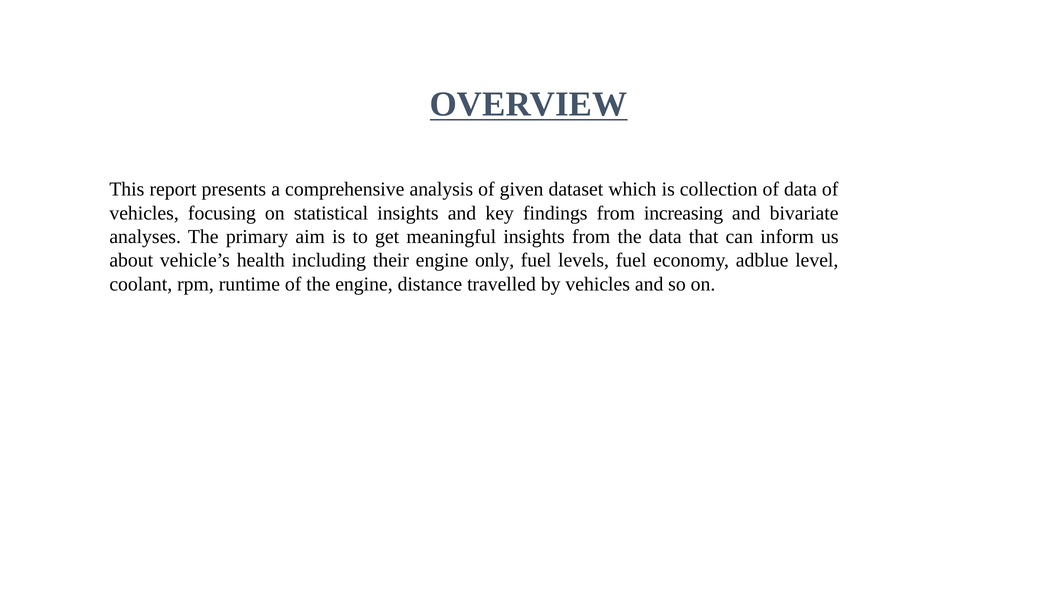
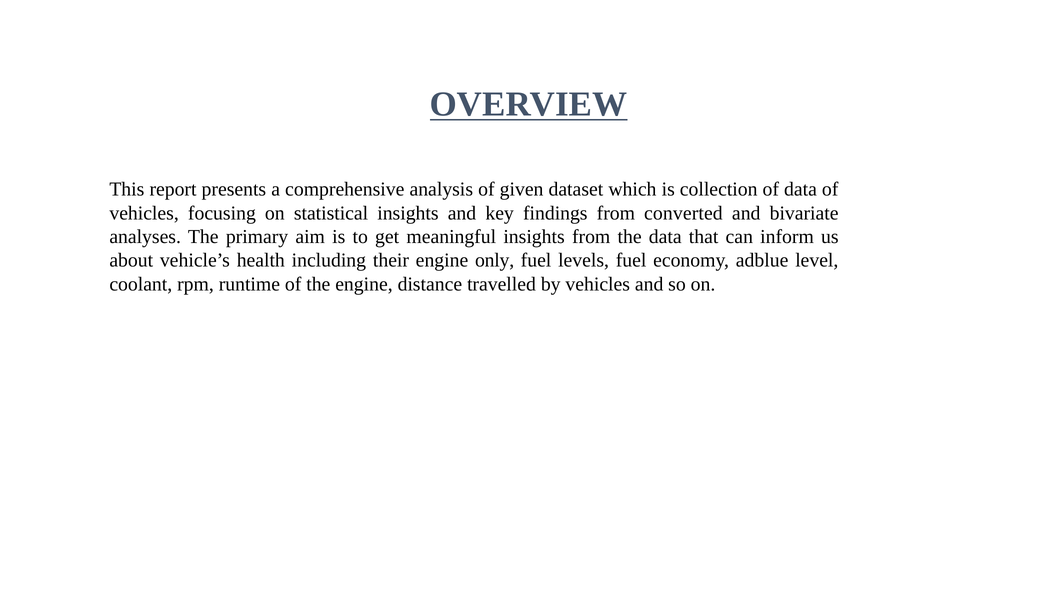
increasing: increasing -> converted
